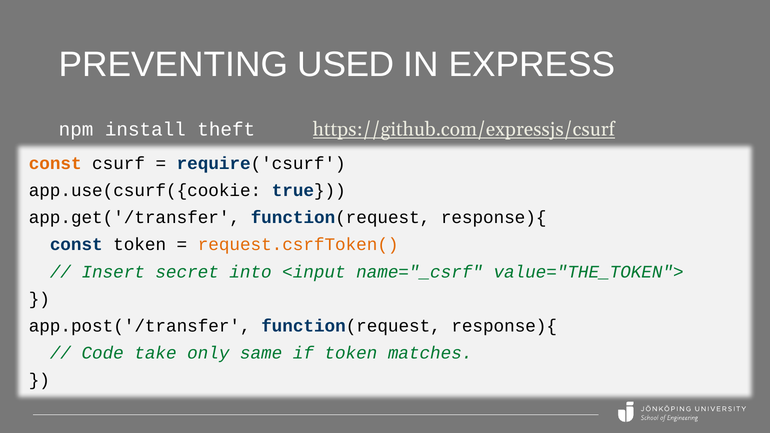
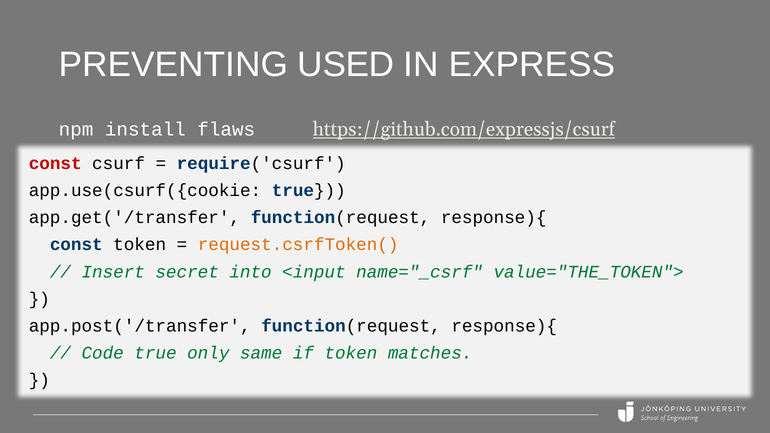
theft: theft -> flaws
const at (55, 163) colour: orange -> red
Code take: take -> true
